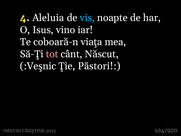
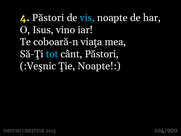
4 Aleluia: Aleluia -> Păstori
tot colour: pink -> light blue
cânt Născut: Născut -> Păstori
Ţie Păstori: Păstori -> Noapte
